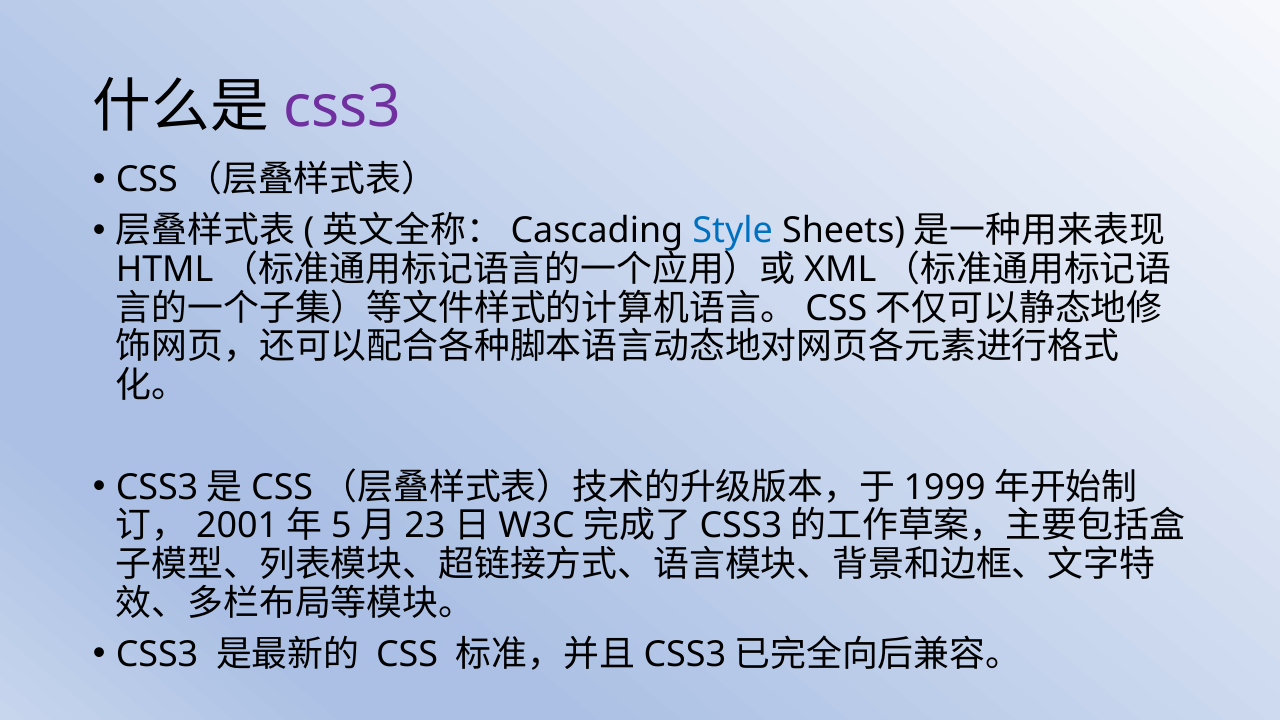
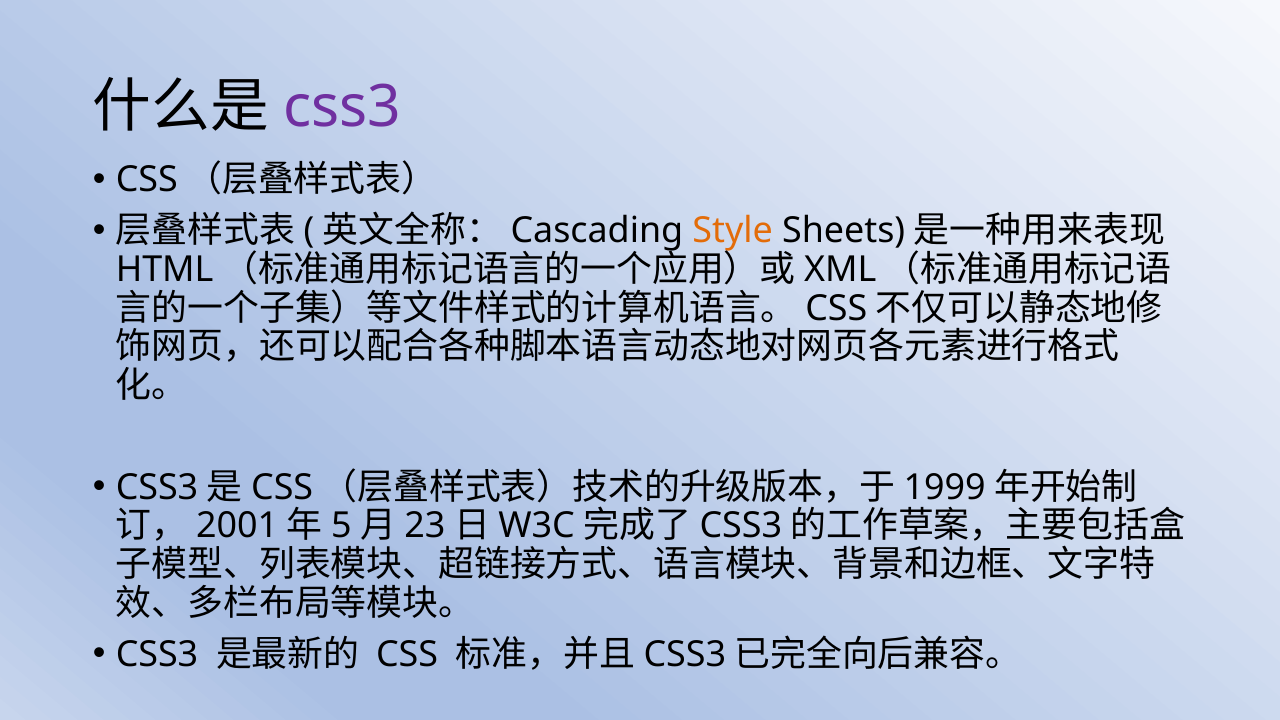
Style colour: blue -> orange
